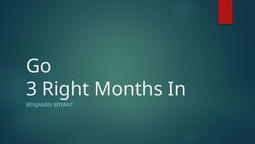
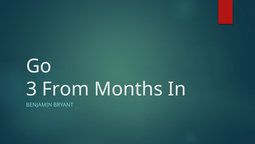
Right: Right -> From
